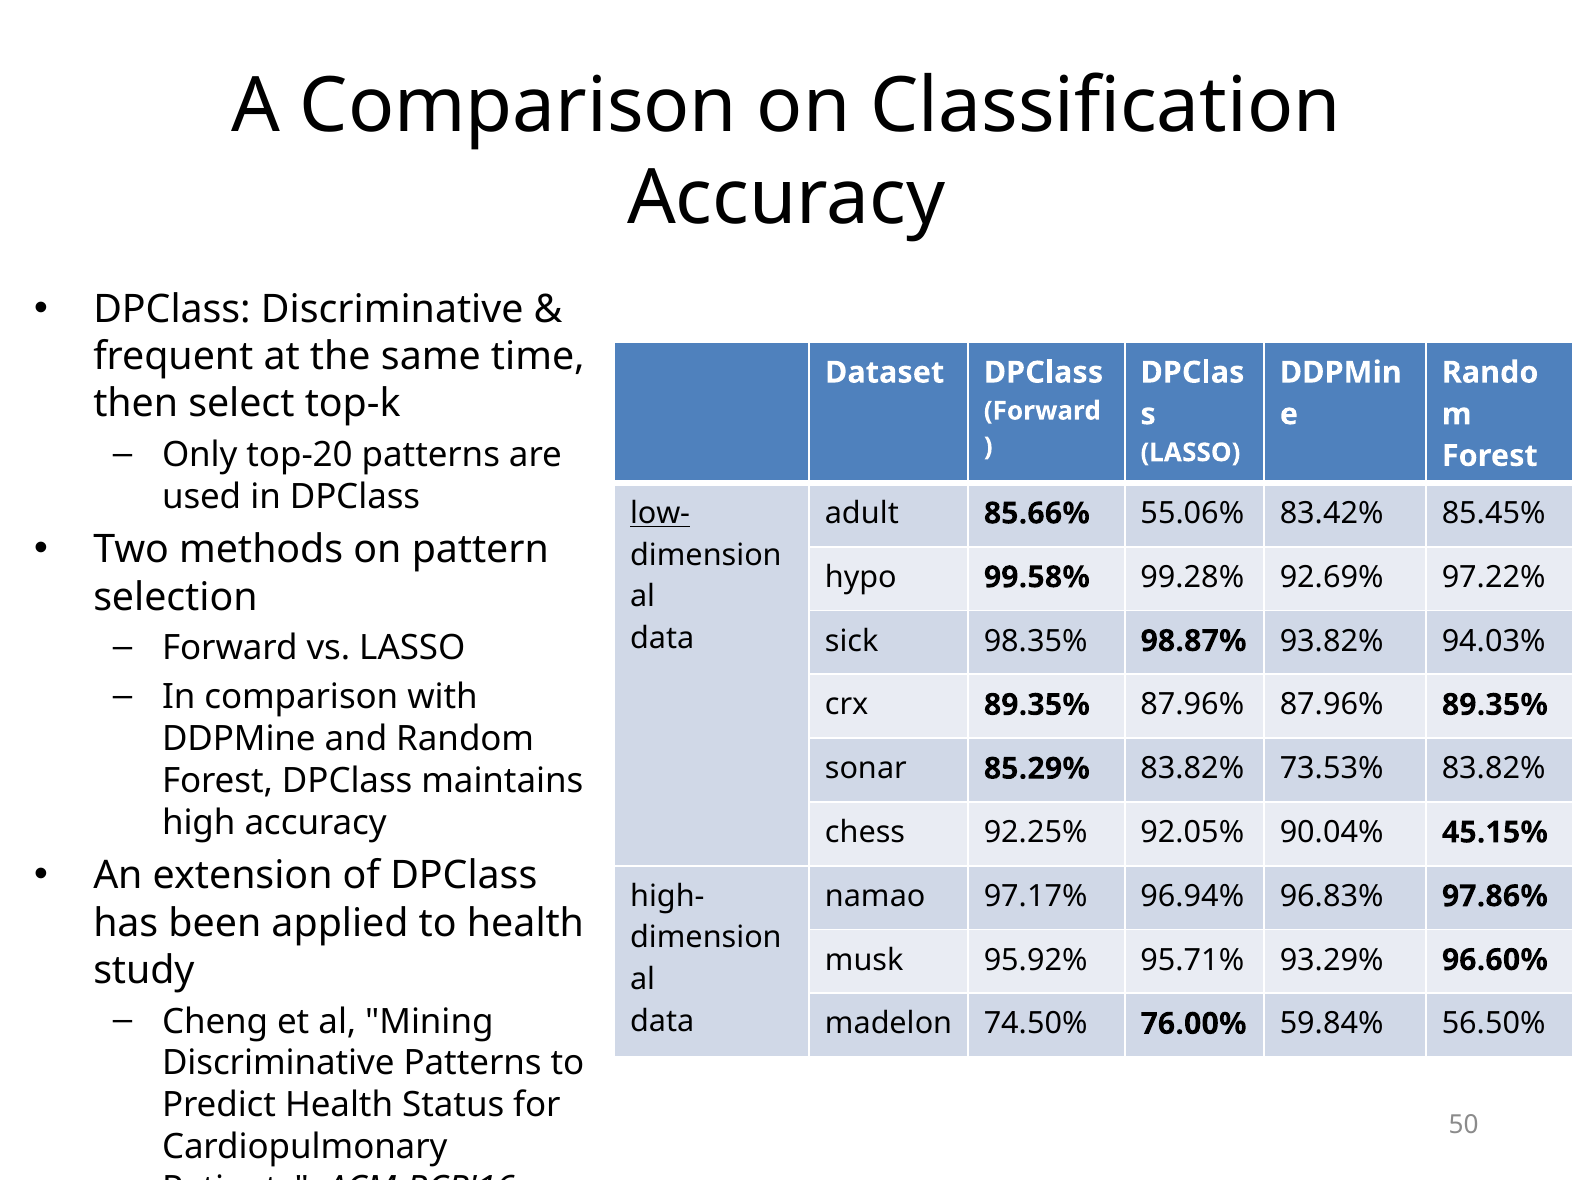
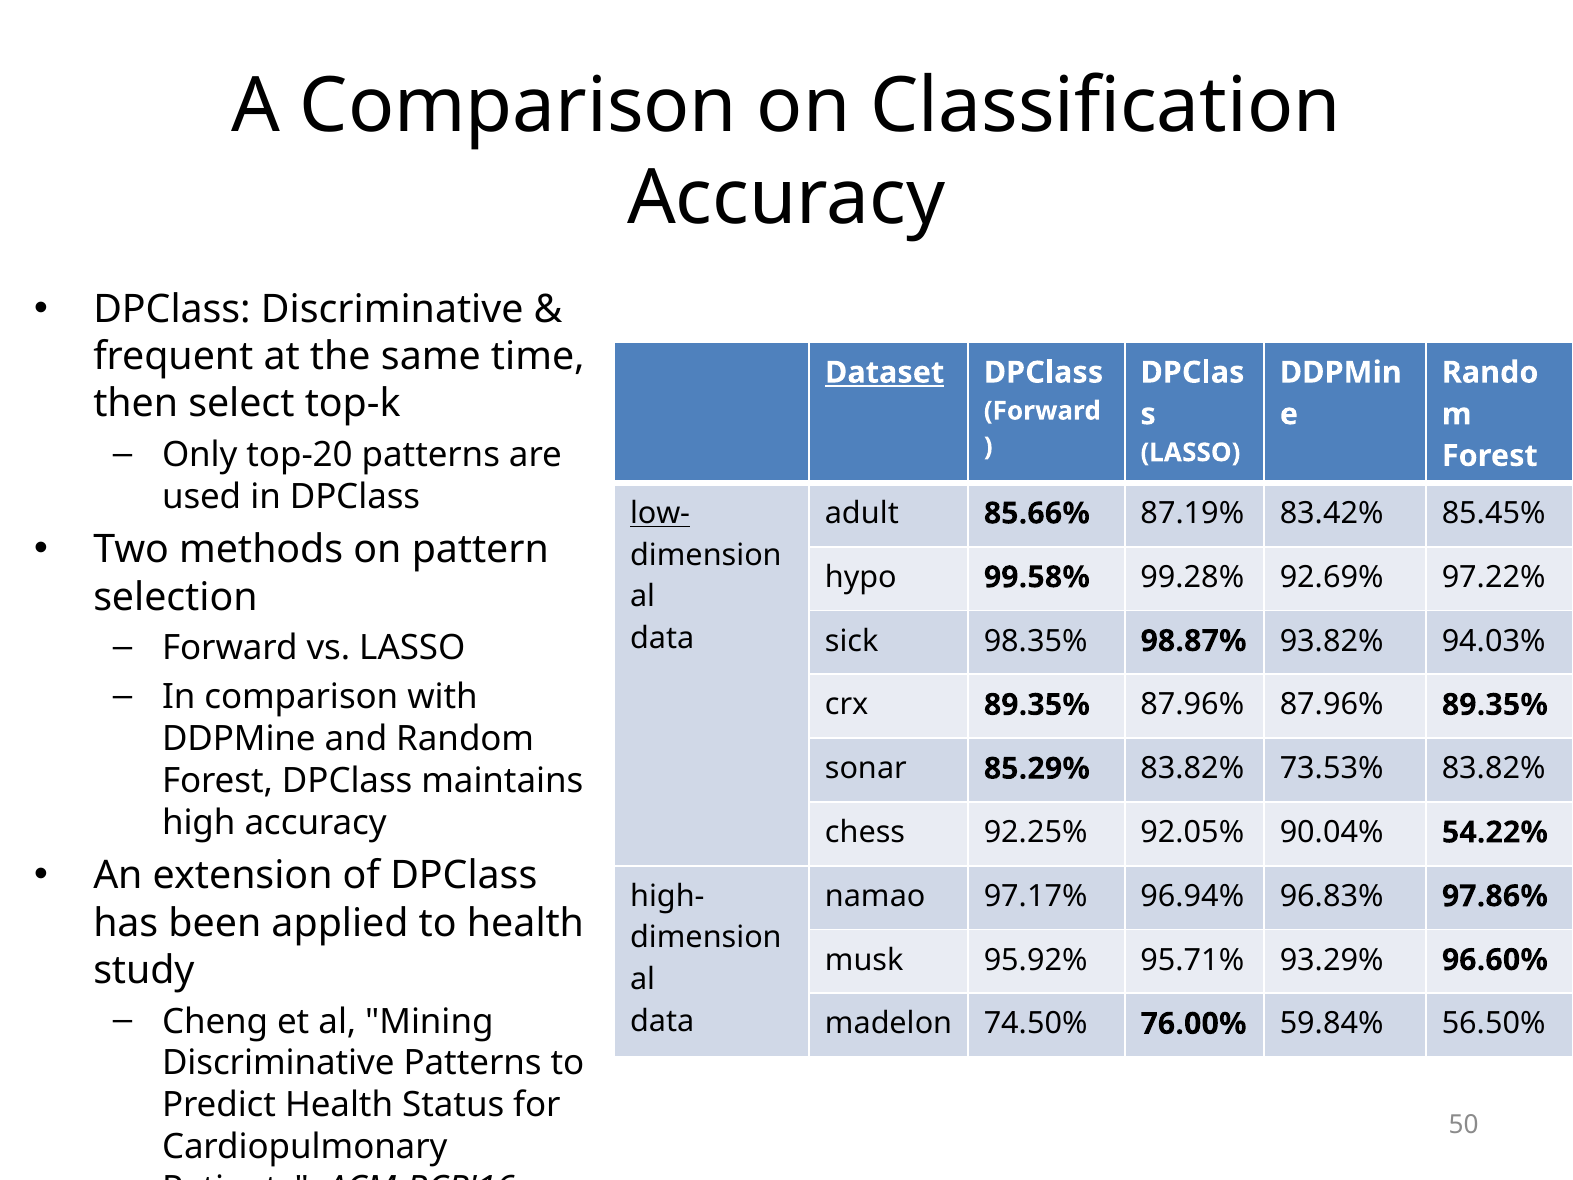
Dataset underline: none -> present
55.06%: 55.06% -> 87.19%
45.15%: 45.15% -> 54.22%
